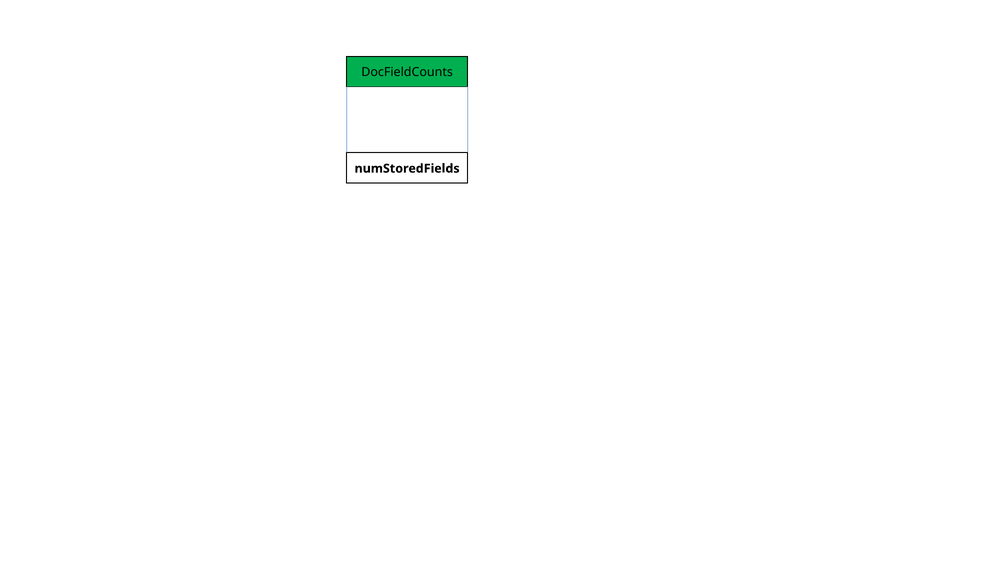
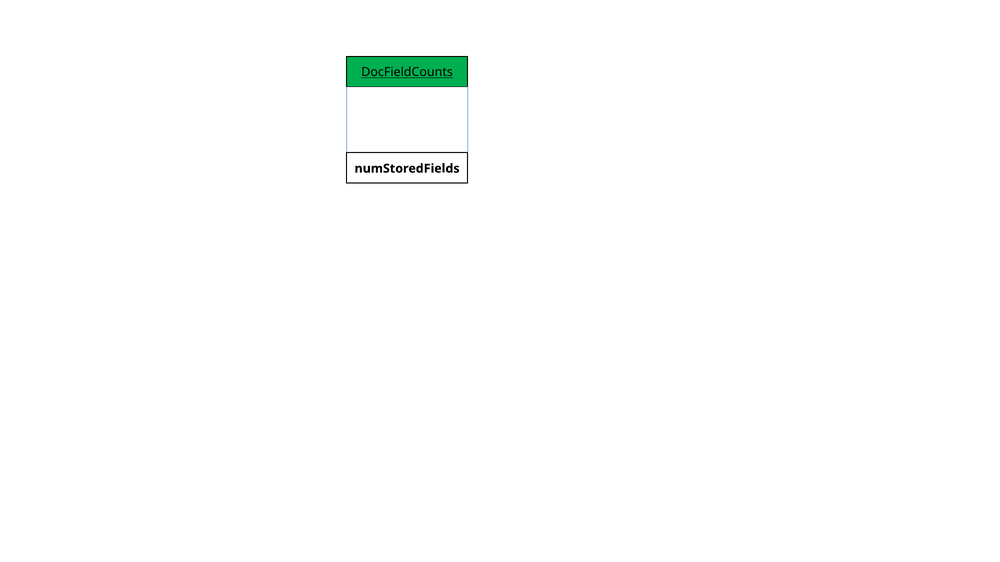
DocFieldCounts underline: none -> present
